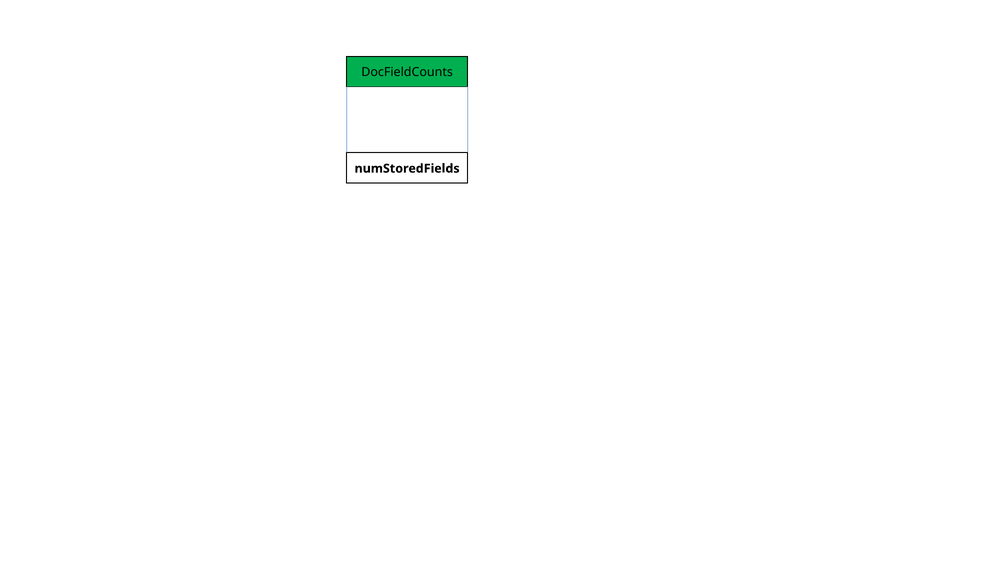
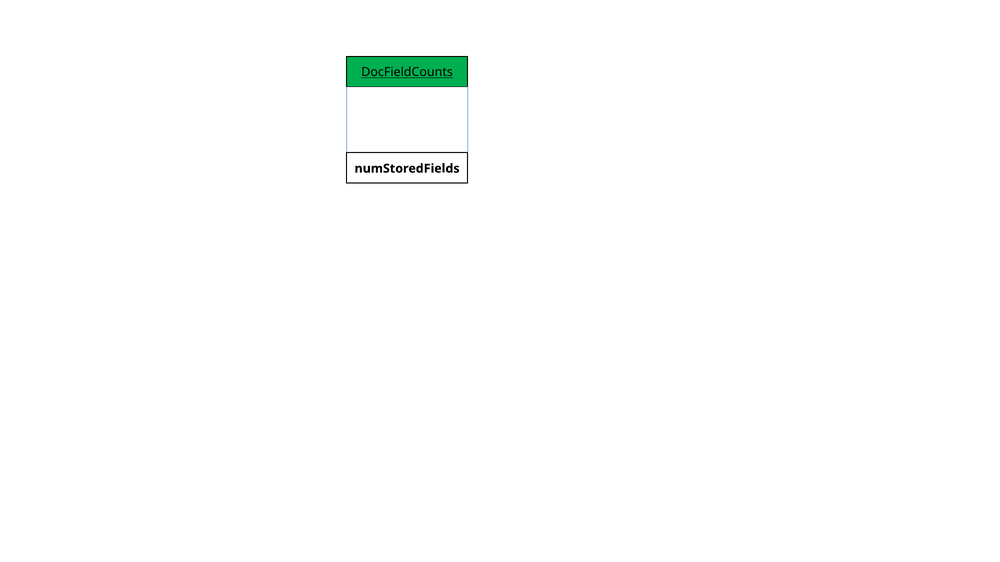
DocFieldCounts underline: none -> present
